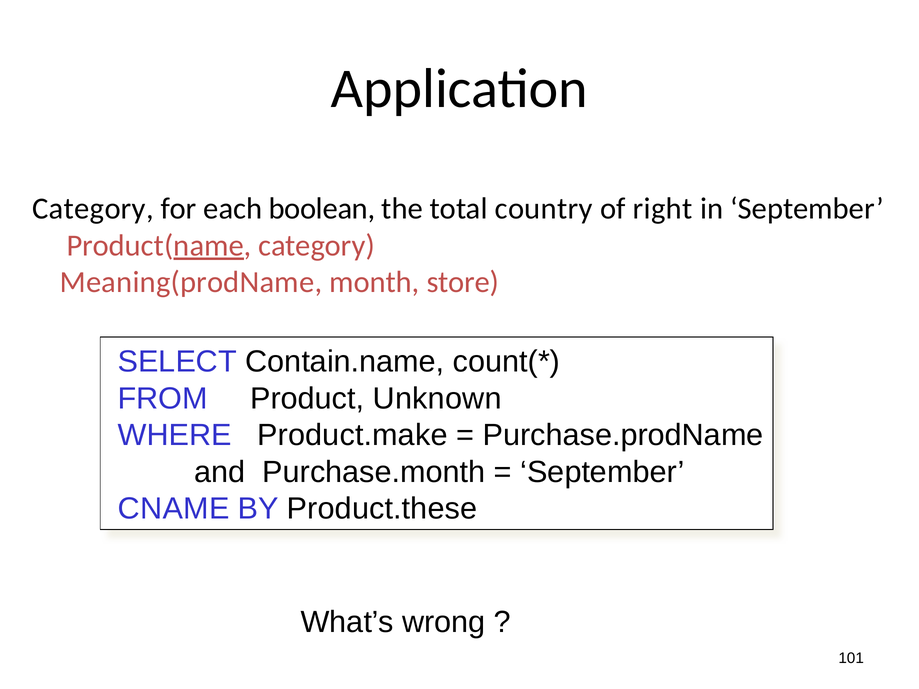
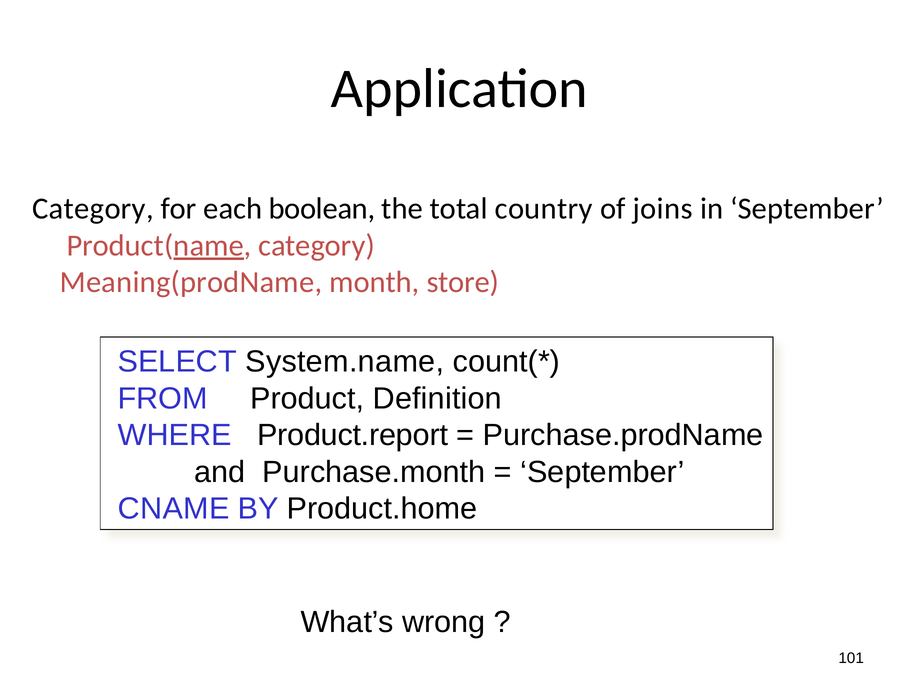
right: right -> joins
Contain.name: Contain.name -> System.name
Unknown: Unknown -> Definition
Product.make: Product.make -> Product.report
Product.these: Product.these -> Product.home
